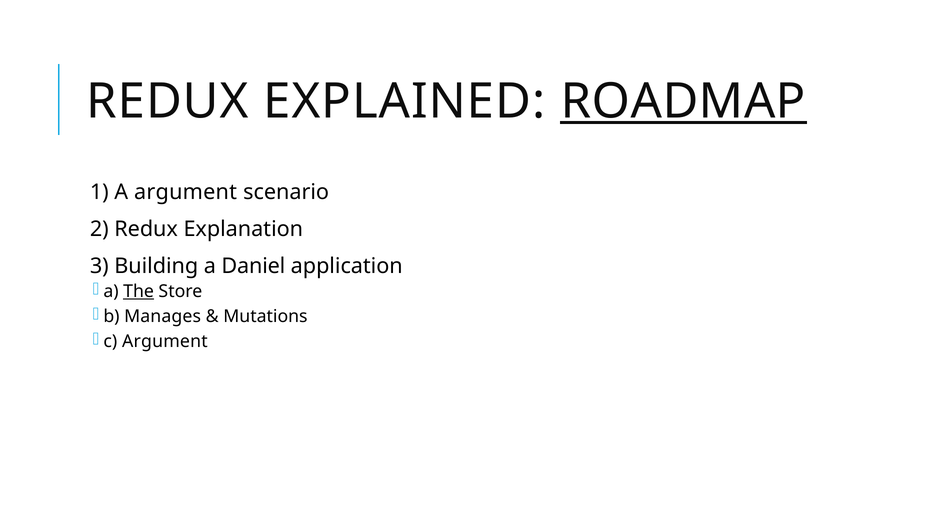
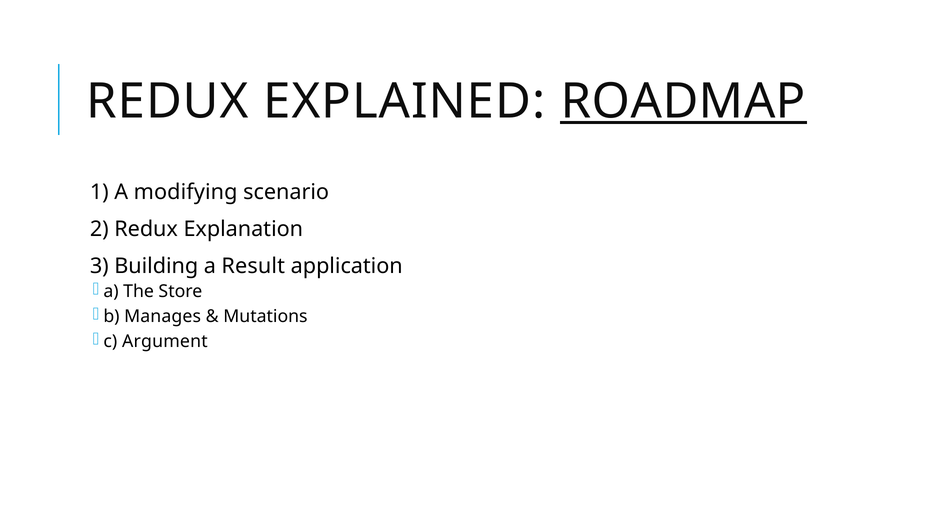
A argument: argument -> modifying
Daniel: Daniel -> Result
The underline: present -> none
